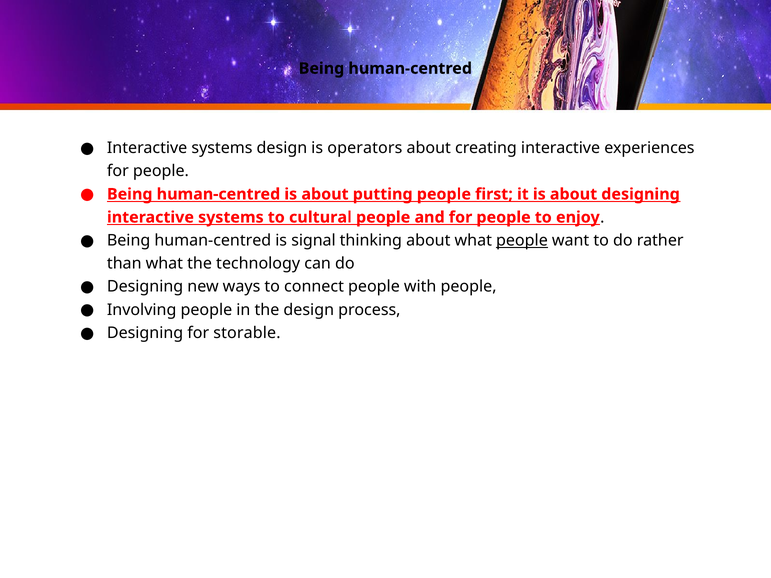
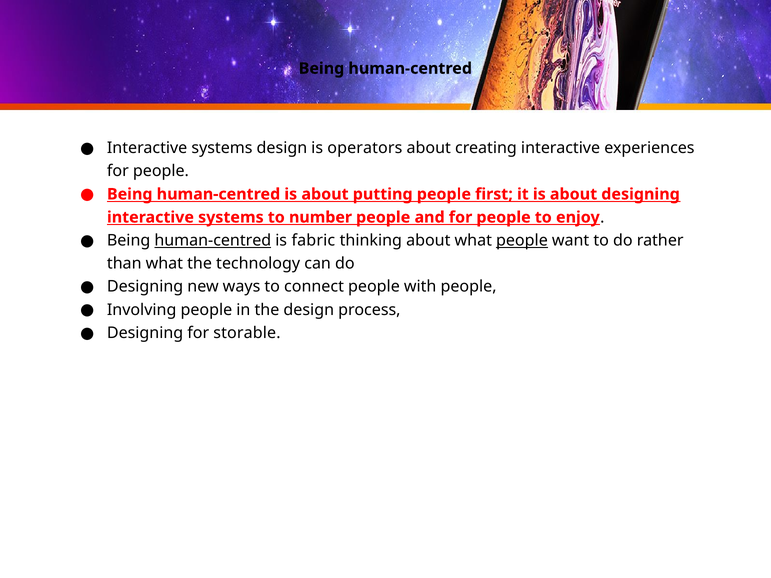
cultural: cultural -> number
human-centred at (213, 241) underline: none -> present
signal: signal -> fabric
